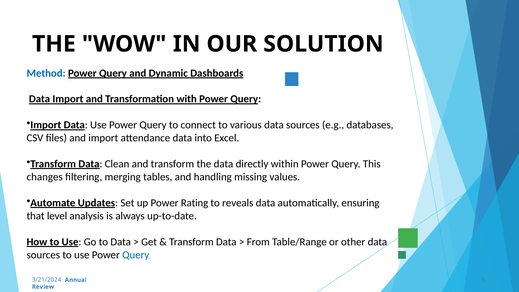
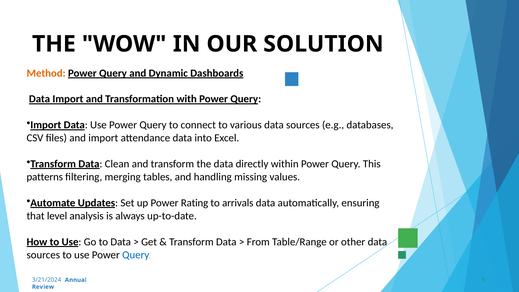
Method colour: blue -> orange
changes: changes -> patterns
reveals: reveals -> arrivals
